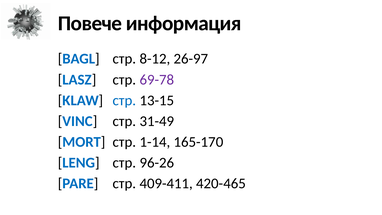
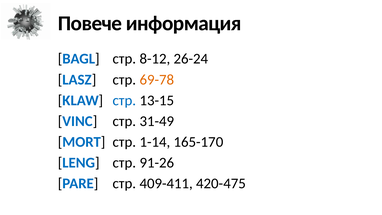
26-97: 26-97 -> 26-24
69-78 colour: purple -> orange
96-26: 96-26 -> 91-26
420-465: 420-465 -> 420-475
